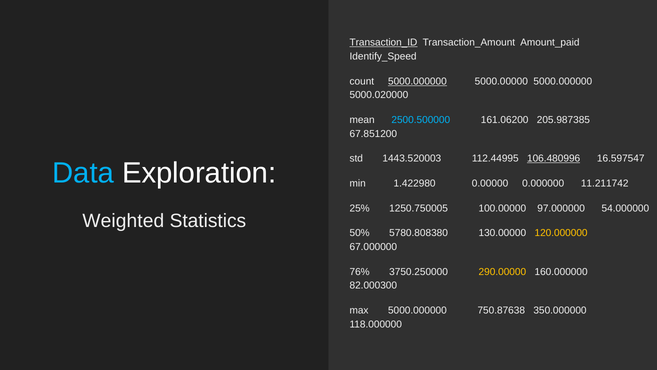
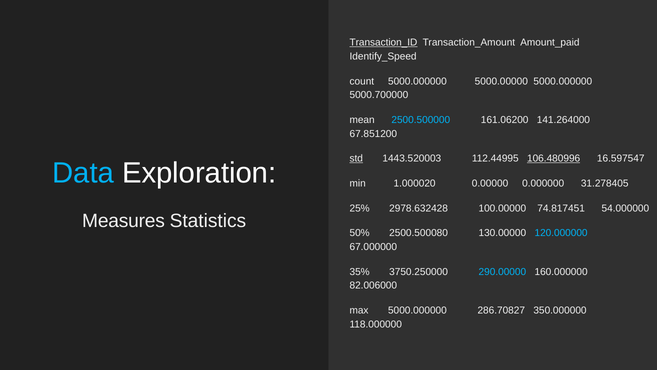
5000.000000 at (417, 81) underline: present -> none
5000.020000: 5000.020000 -> 5000.700000
205.987385: 205.987385 -> 141.264000
std underline: none -> present
1.422980: 1.422980 -> 1.000020
11.211742: 11.211742 -> 31.278405
1250.750005: 1250.750005 -> 2978.632428
97.000000: 97.000000 -> 74.817451
Weighted: Weighted -> Measures
5780.808380: 5780.808380 -> 2500.500080
120.000000 colour: yellow -> light blue
76%: 76% -> 35%
290.00000 colour: yellow -> light blue
82.000300: 82.000300 -> 82.006000
750.87638: 750.87638 -> 286.70827
